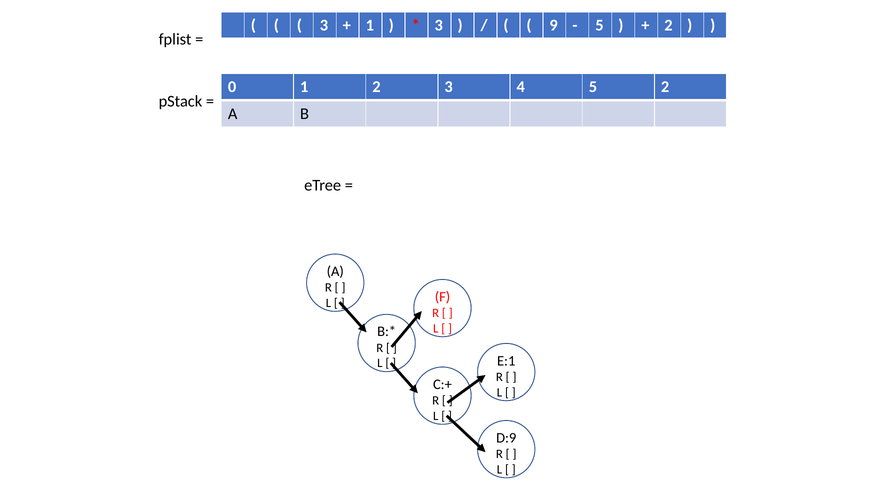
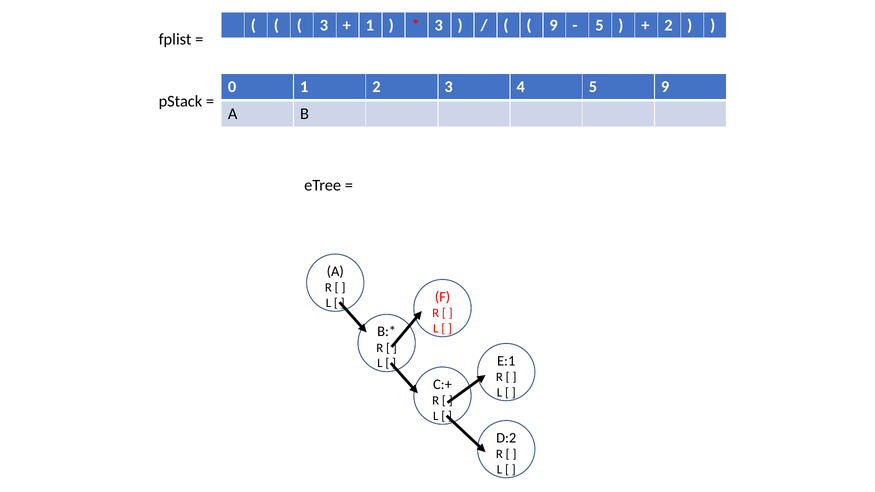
5 2: 2 -> 9
D:9: D:9 -> D:2
